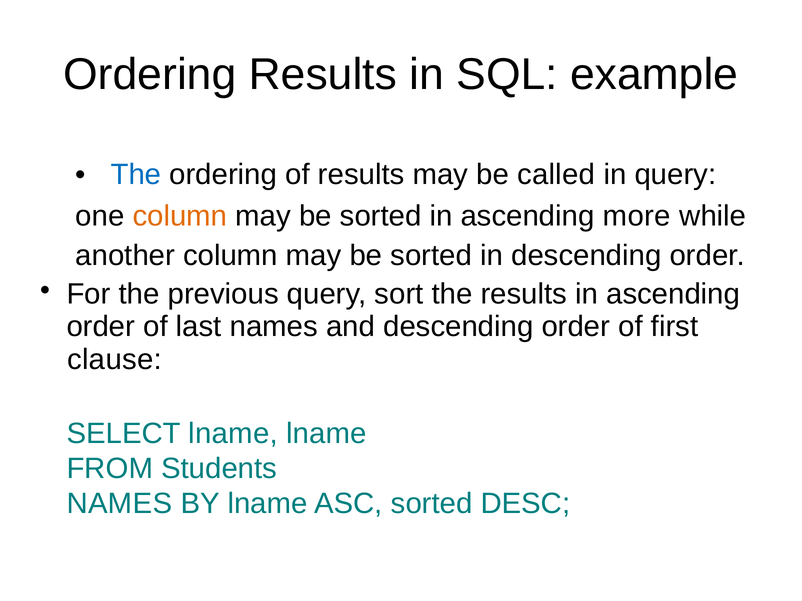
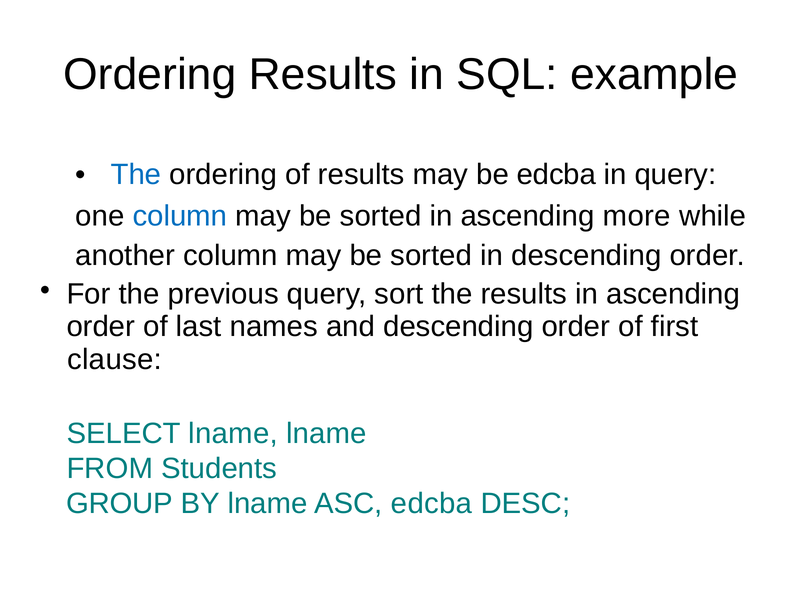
be called: called -> edcba
column at (180, 216) colour: orange -> blue
NAMES at (119, 504): NAMES -> GROUP
ASC sorted: sorted -> edcba
